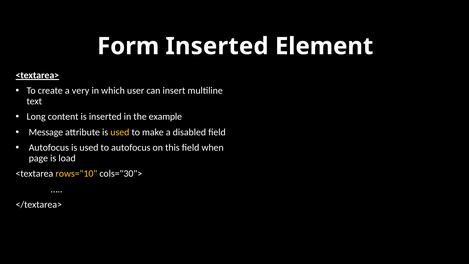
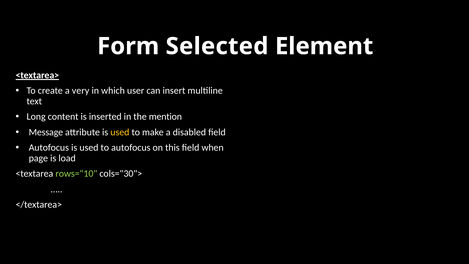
Form Inserted: Inserted -> Selected
example: example -> mention
rows="10 colour: yellow -> light green
